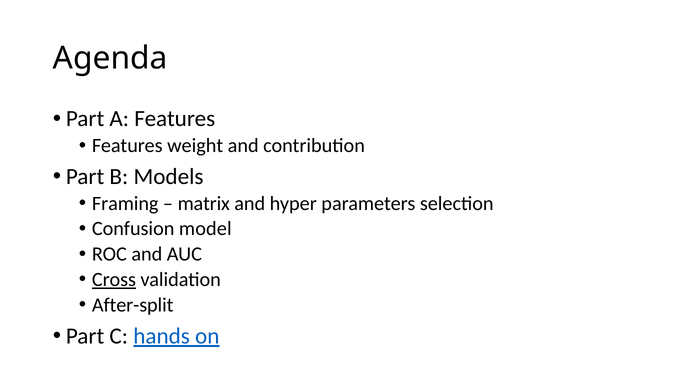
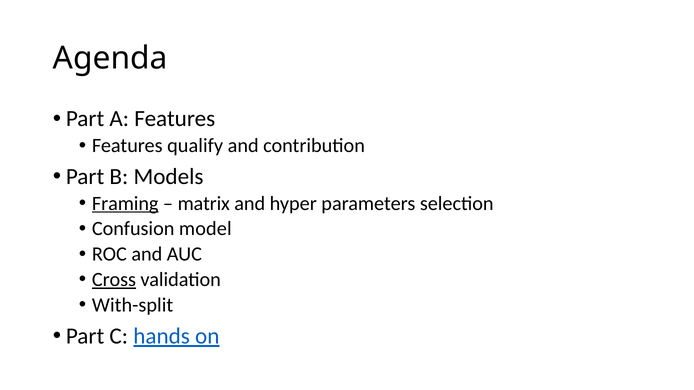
weight: weight -> qualify
Framing underline: none -> present
After-split: After-split -> With-split
